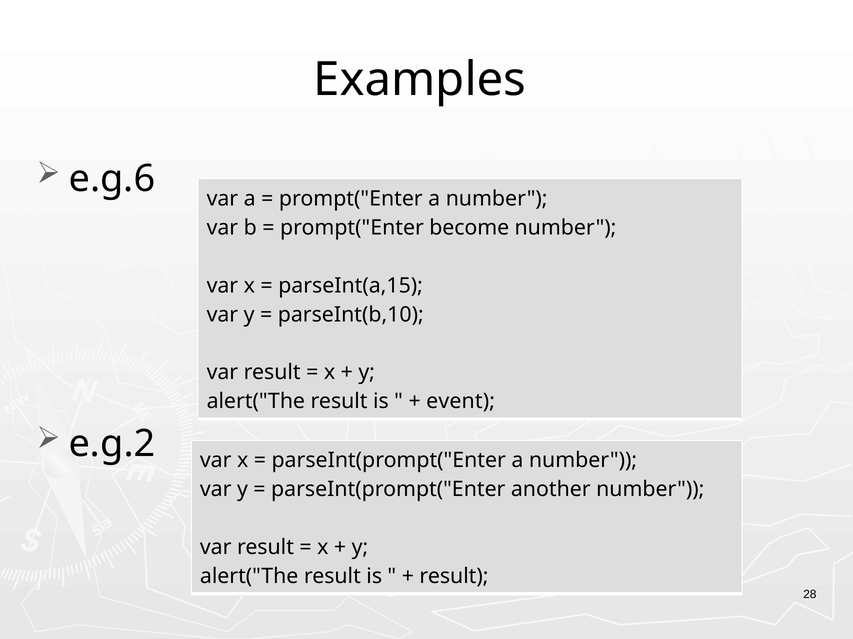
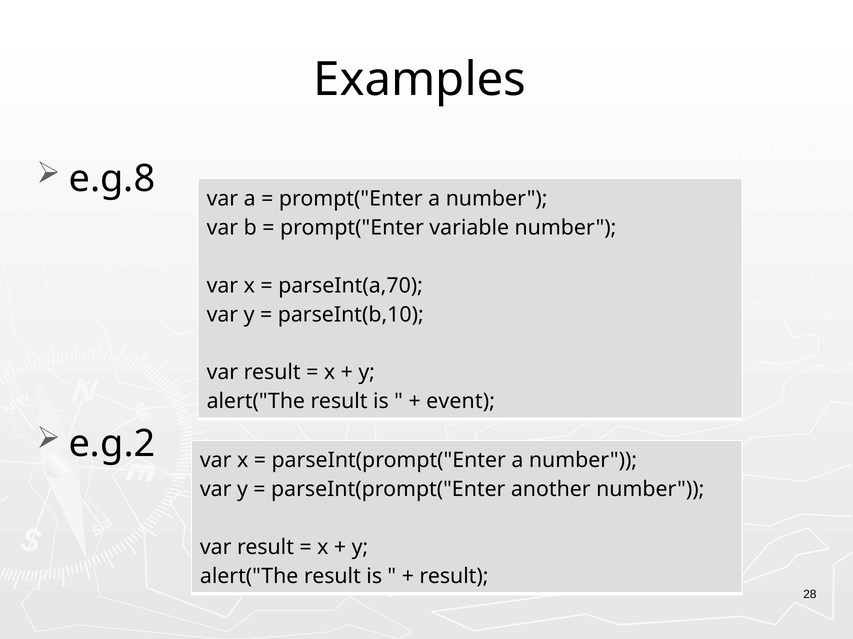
e.g.6: e.g.6 -> e.g.8
become: become -> variable
parseInt(a,15: parseInt(a,15 -> parseInt(a,70
